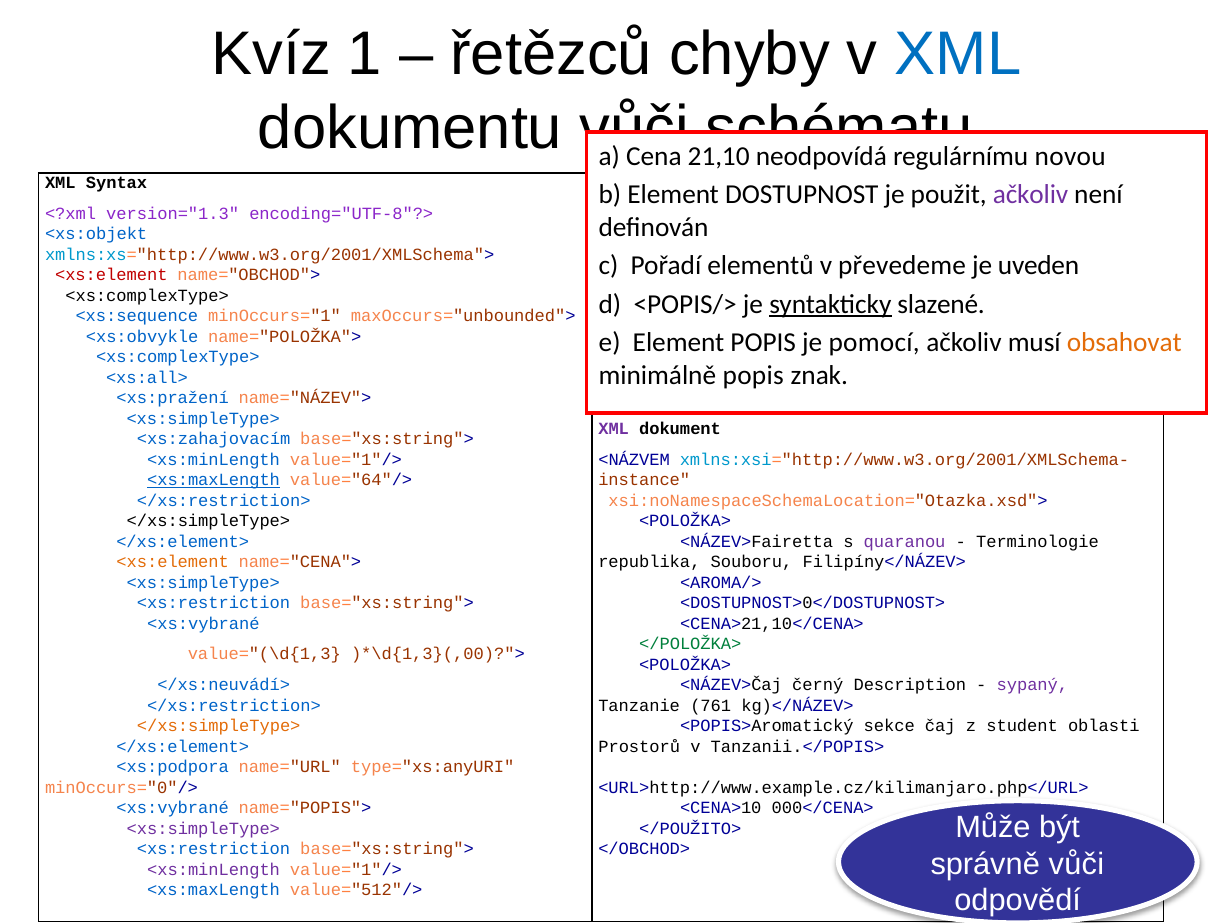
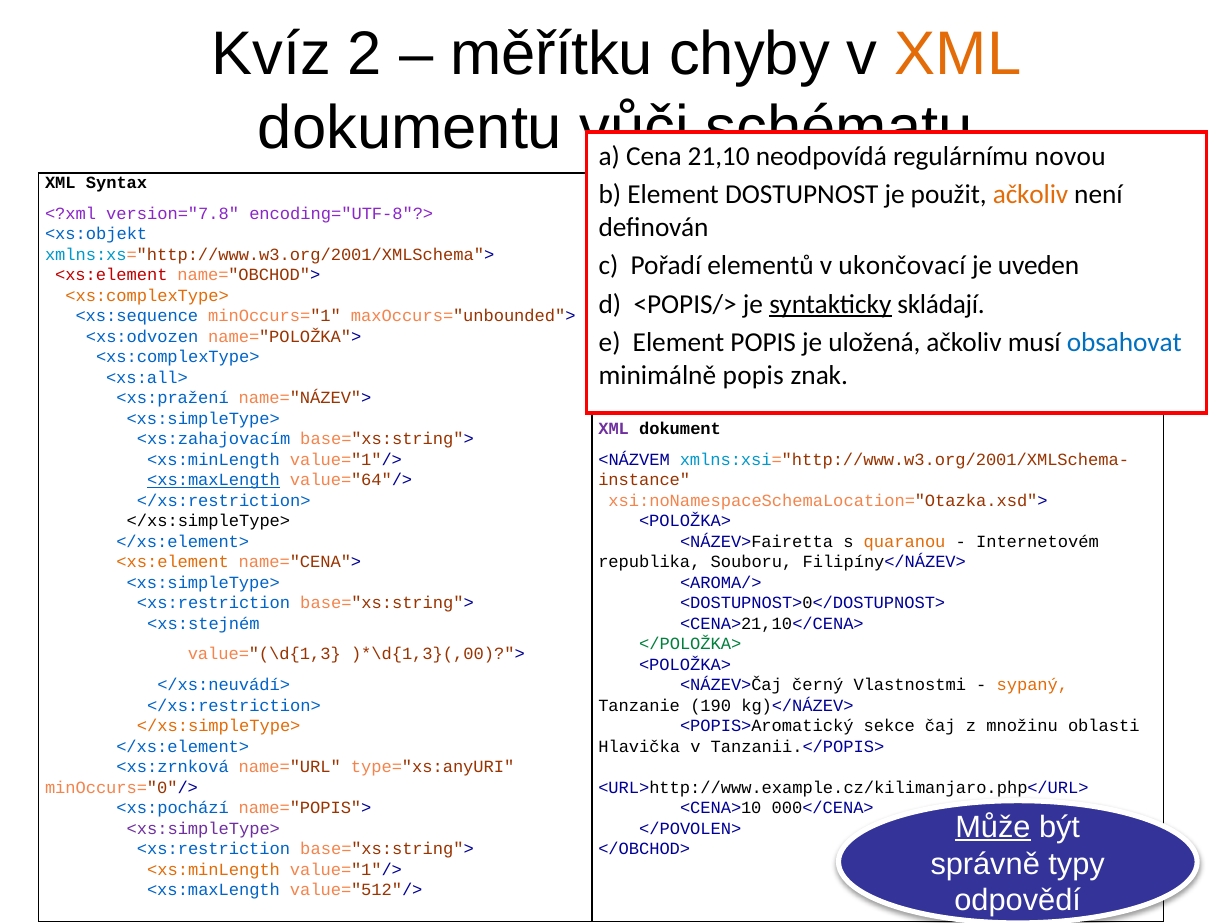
1: 1 -> 2
řetězců: řetězců -> měřítku
XML at (958, 54) colour: blue -> orange
ačkoliv at (1031, 195) colour: purple -> orange
version="1.3: version="1.3 -> version="7.8
převedeme: převedeme -> ukončovací
<xs:complexType> at (147, 296) colour: black -> orange
slazené: slazené -> skládají
<xs:obvykle: <xs:obvykle -> <xs:odvozen
pomocí: pomocí -> uložená
obsahovat colour: orange -> blue
quaranou colour: purple -> orange
Terminologie: Terminologie -> Internetovém
<xs:vybrané at (203, 624): <xs:vybrané -> <xs:stejném
Description: Description -> Vlastnostmi
sypaný colour: purple -> orange
761: 761 -> 190
student: student -> množinu
Prostorů: Prostorů -> Hlavička
<xs:podpora: <xs:podpora -> <xs:zrnková
<xs:vybrané at (173, 808): <xs:vybrané -> <xs:pochází
Může underline: none -> present
</POUŽITO>: </POUŽITO> -> </POVOLEN>
správně vůči: vůči -> typy
<xs:minLength at (214, 870) colour: purple -> orange
